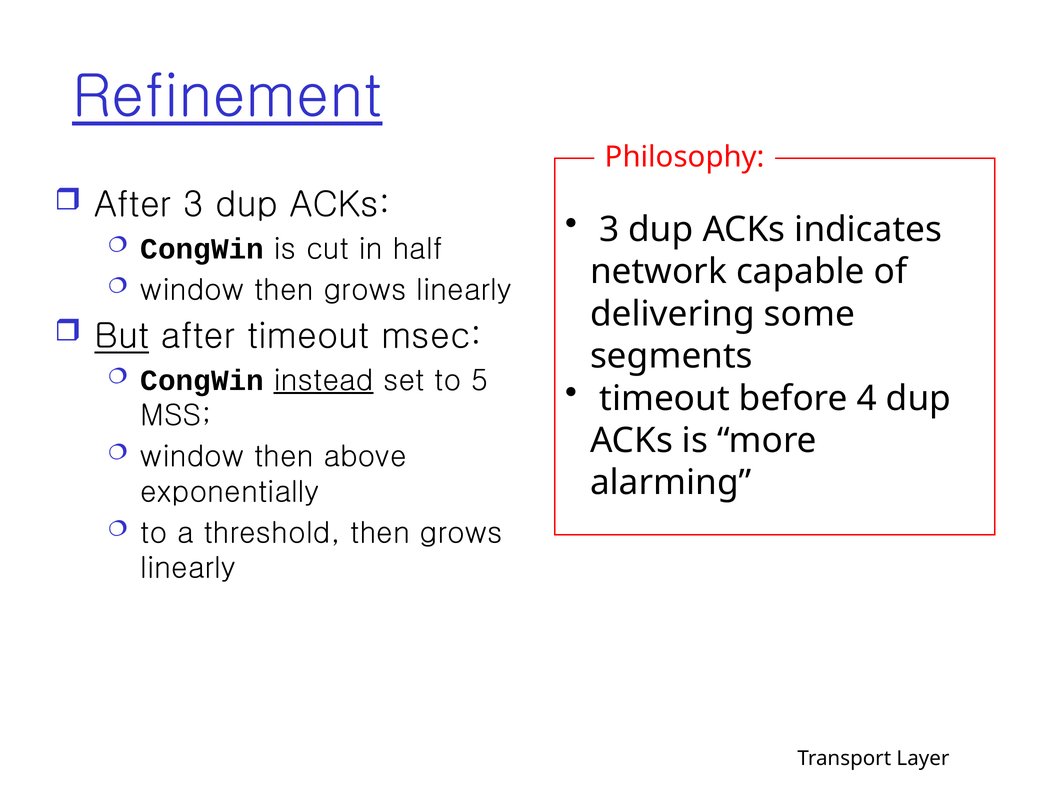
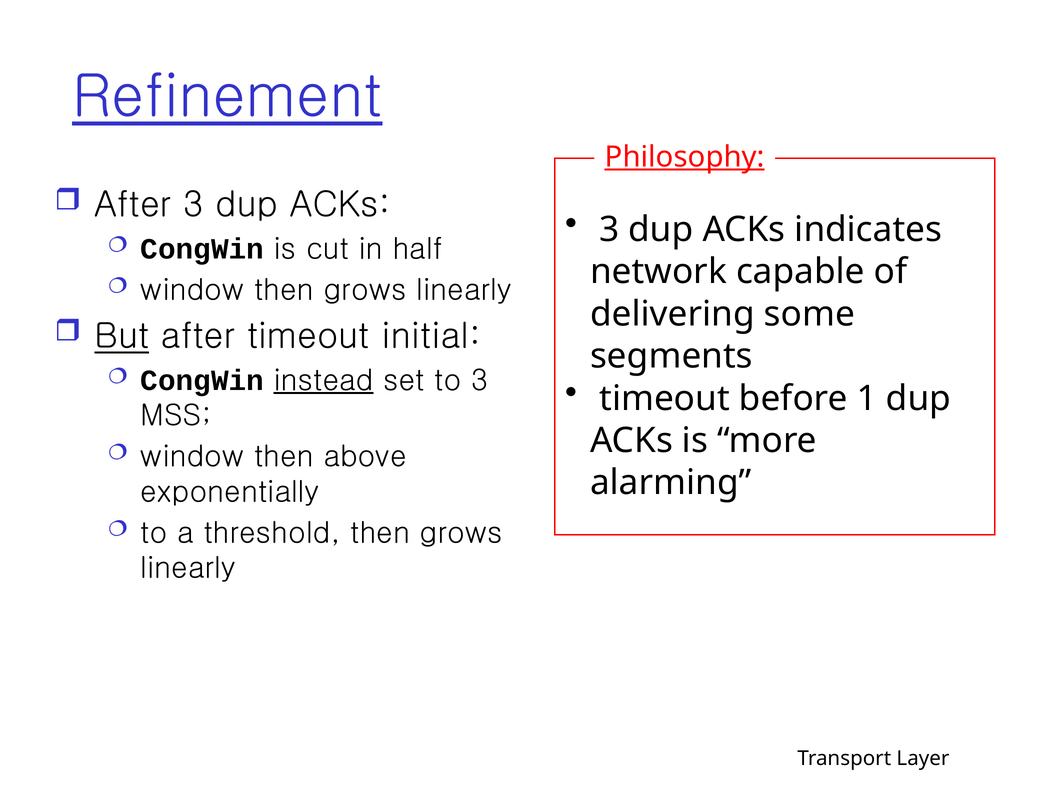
Philosophy underline: none -> present
msec: msec -> initial
to 5: 5 -> 3
4: 4 -> 1
